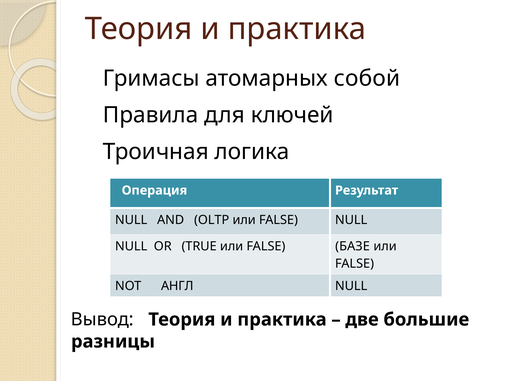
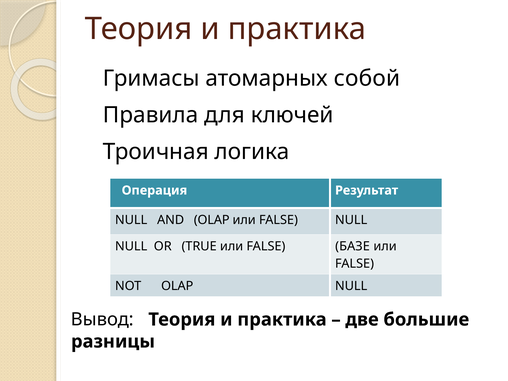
AND OLTP: OLTP -> OLAP
NOT АНГЛ: АНГЛ -> OLAP
